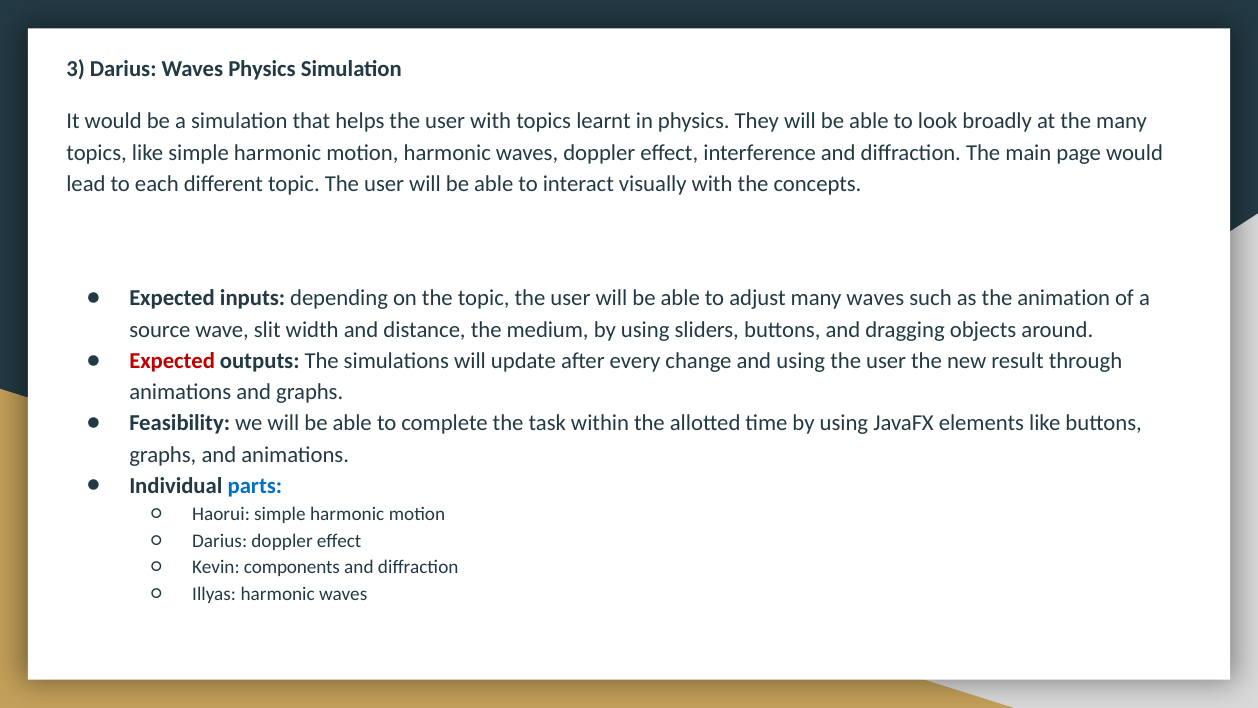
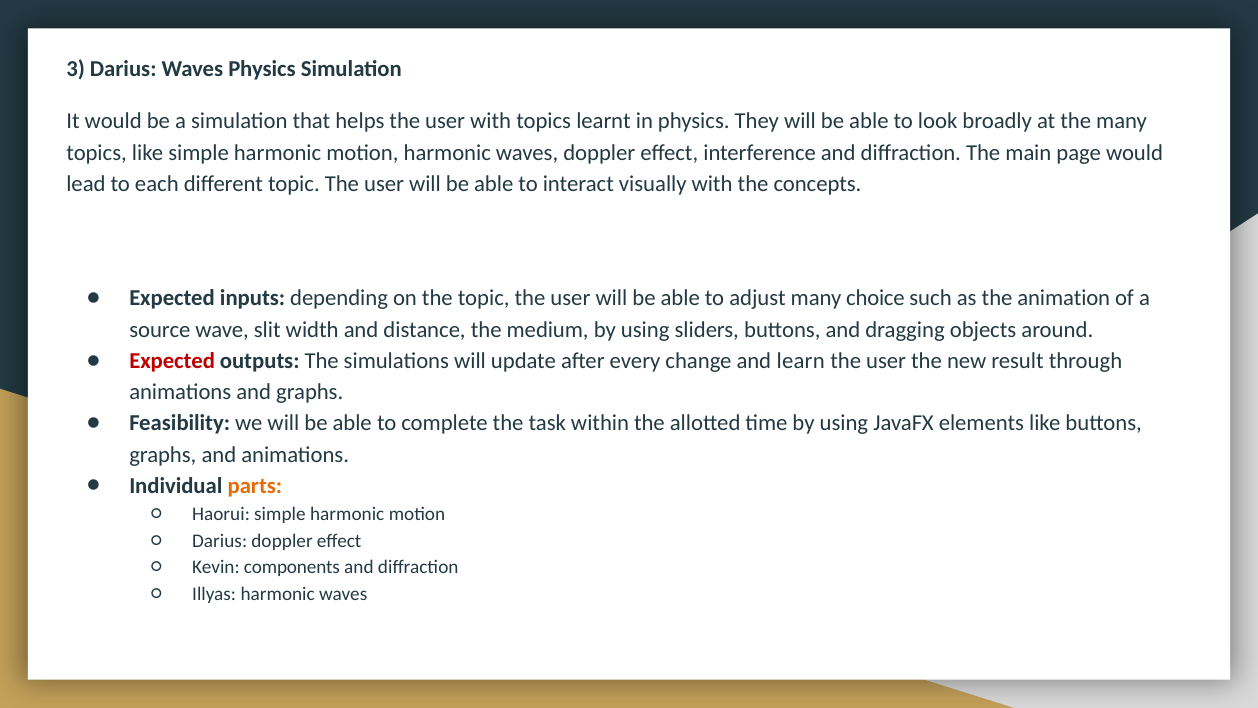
many waves: waves -> choice
and using: using -> learn
parts colour: blue -> orange
